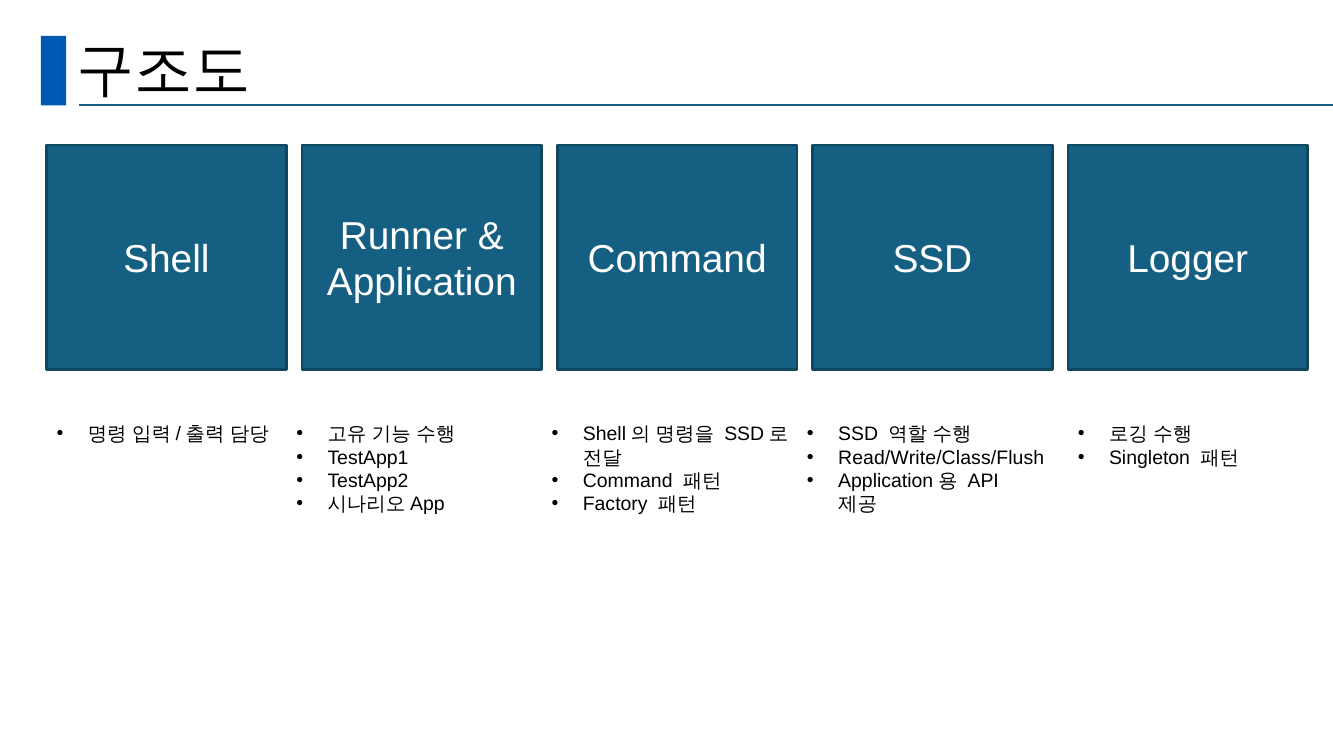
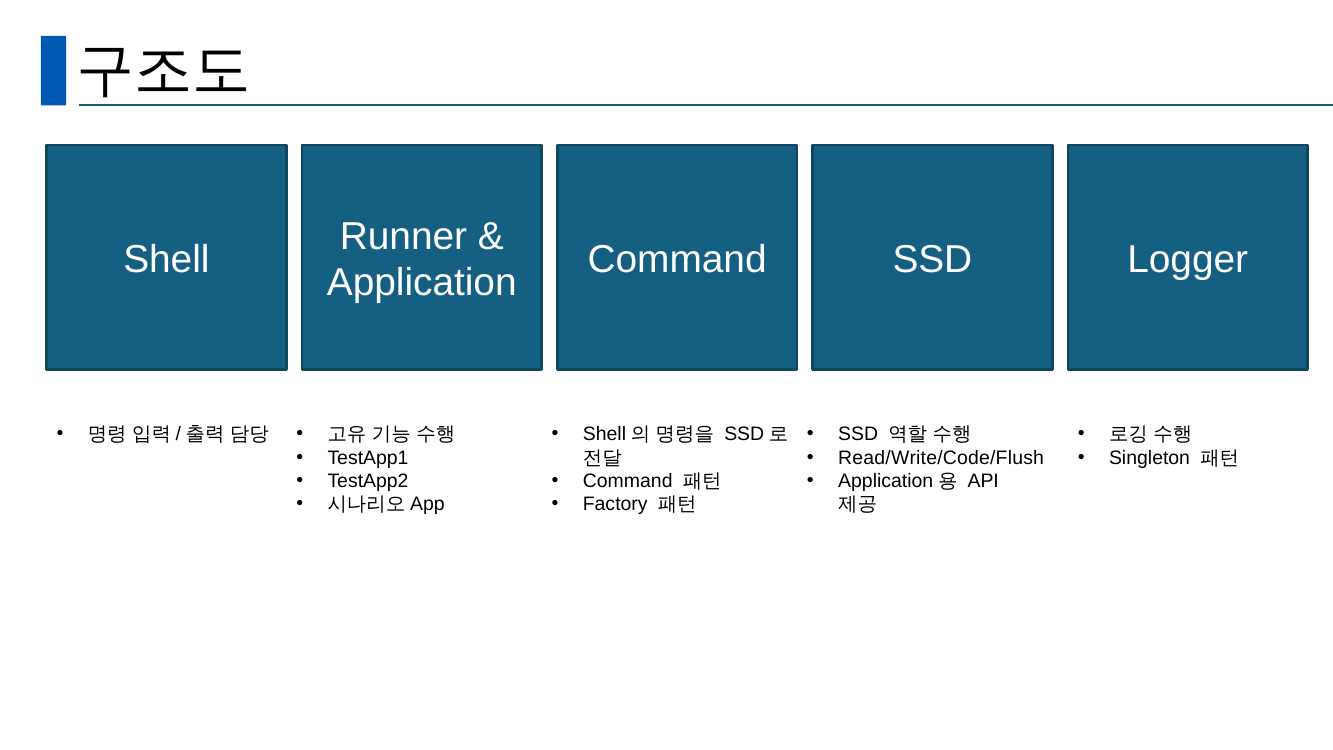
Read/Write/Class/Flush: Read/Write/Class/Flush -> Read/Write/Code/Flush
